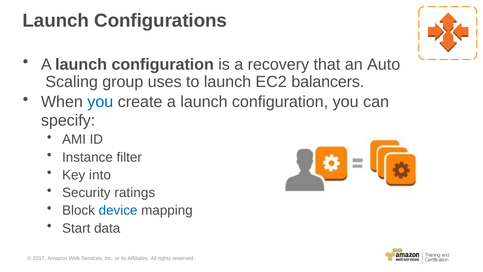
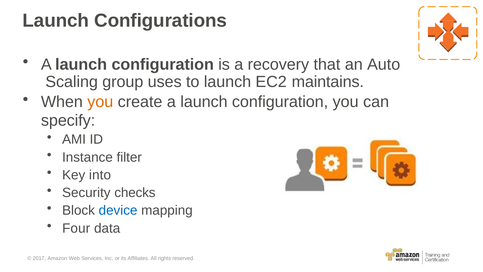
balancers: balancers -> maintains
you at (100, 102) colour: blue -> orange
ratings: ratings -> checks
Start: Start -> Four
